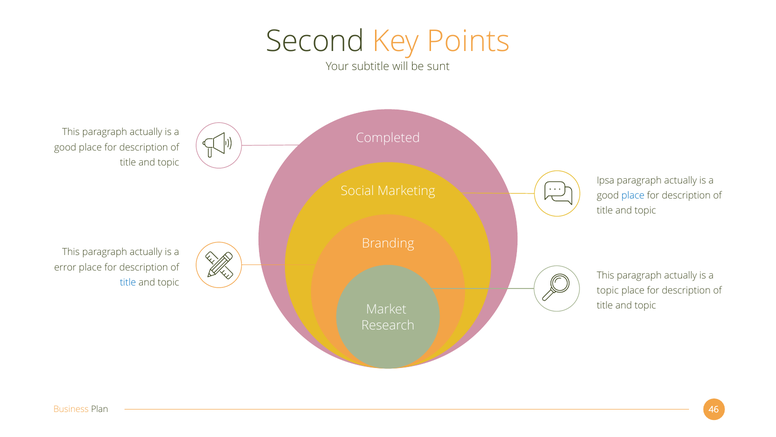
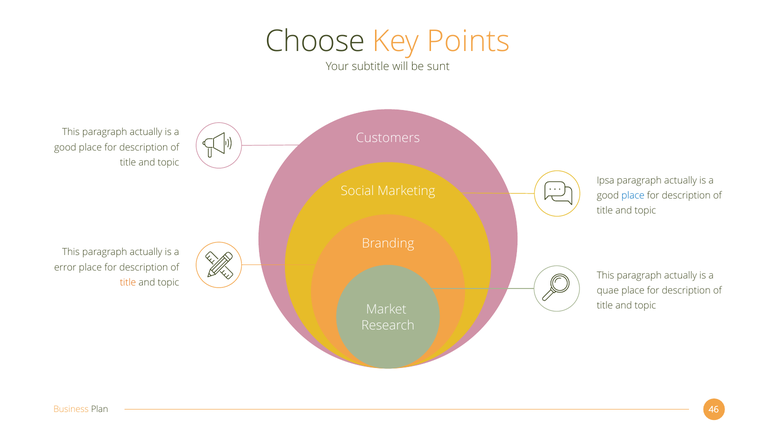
Second: Second -> Choose
Completed: Completed -> Customers
title at (128, 282) colour: blue -> orange
topic at (608, 290): topic -> quae
